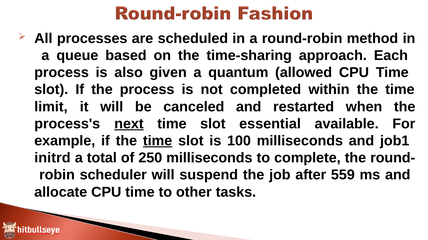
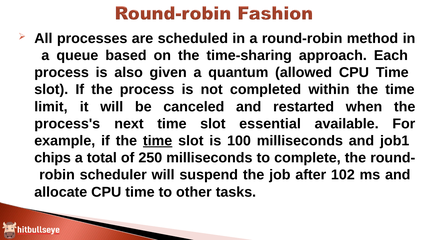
next underline: present -> none
initrd: initrd -> chips
559: 559 -> 102
